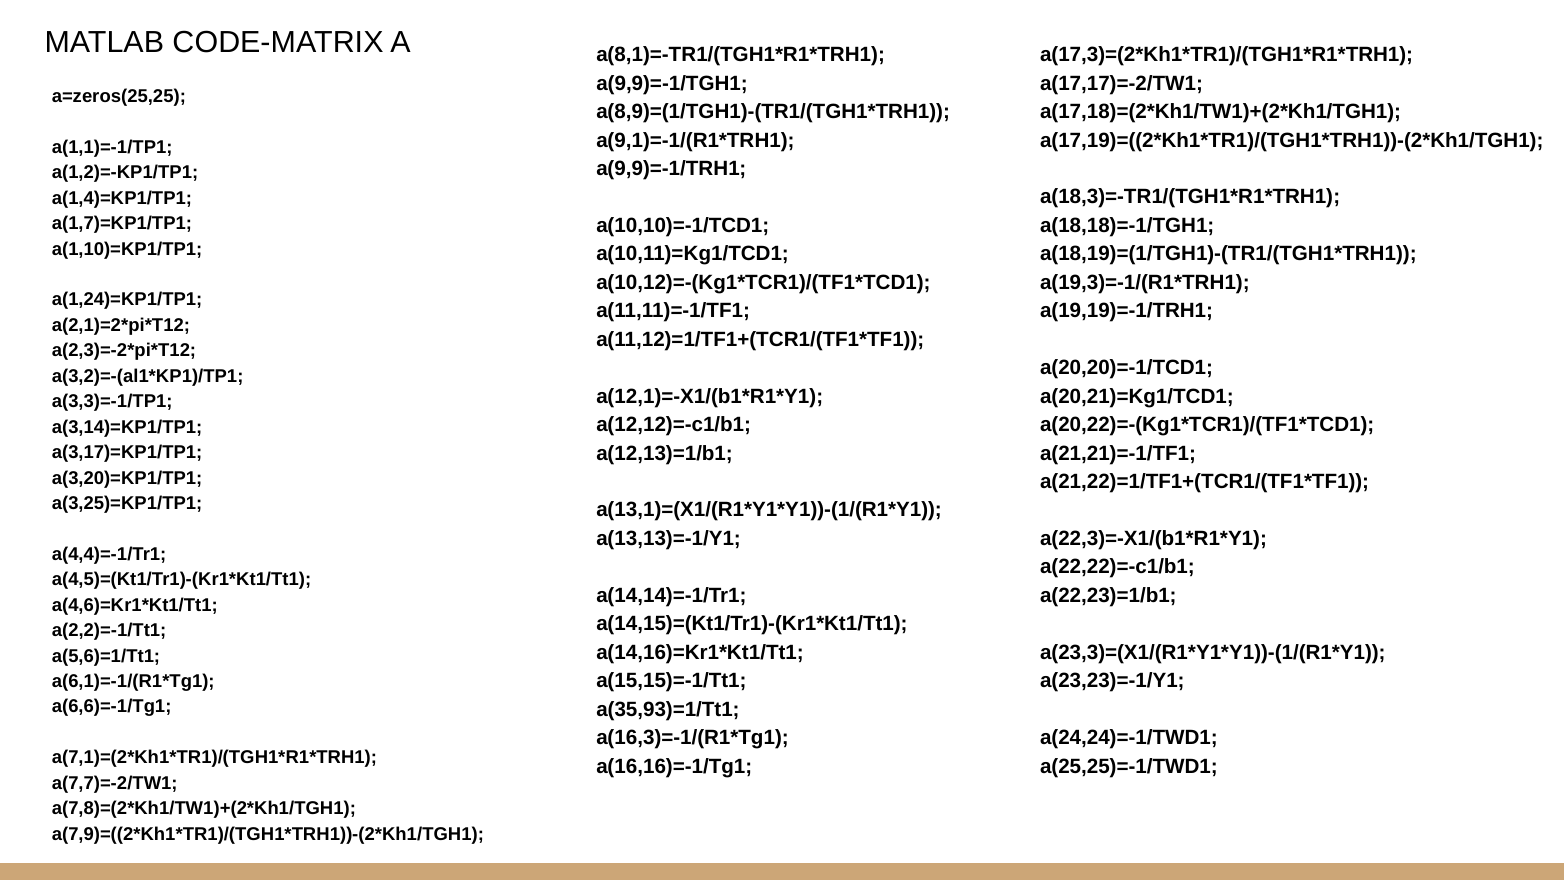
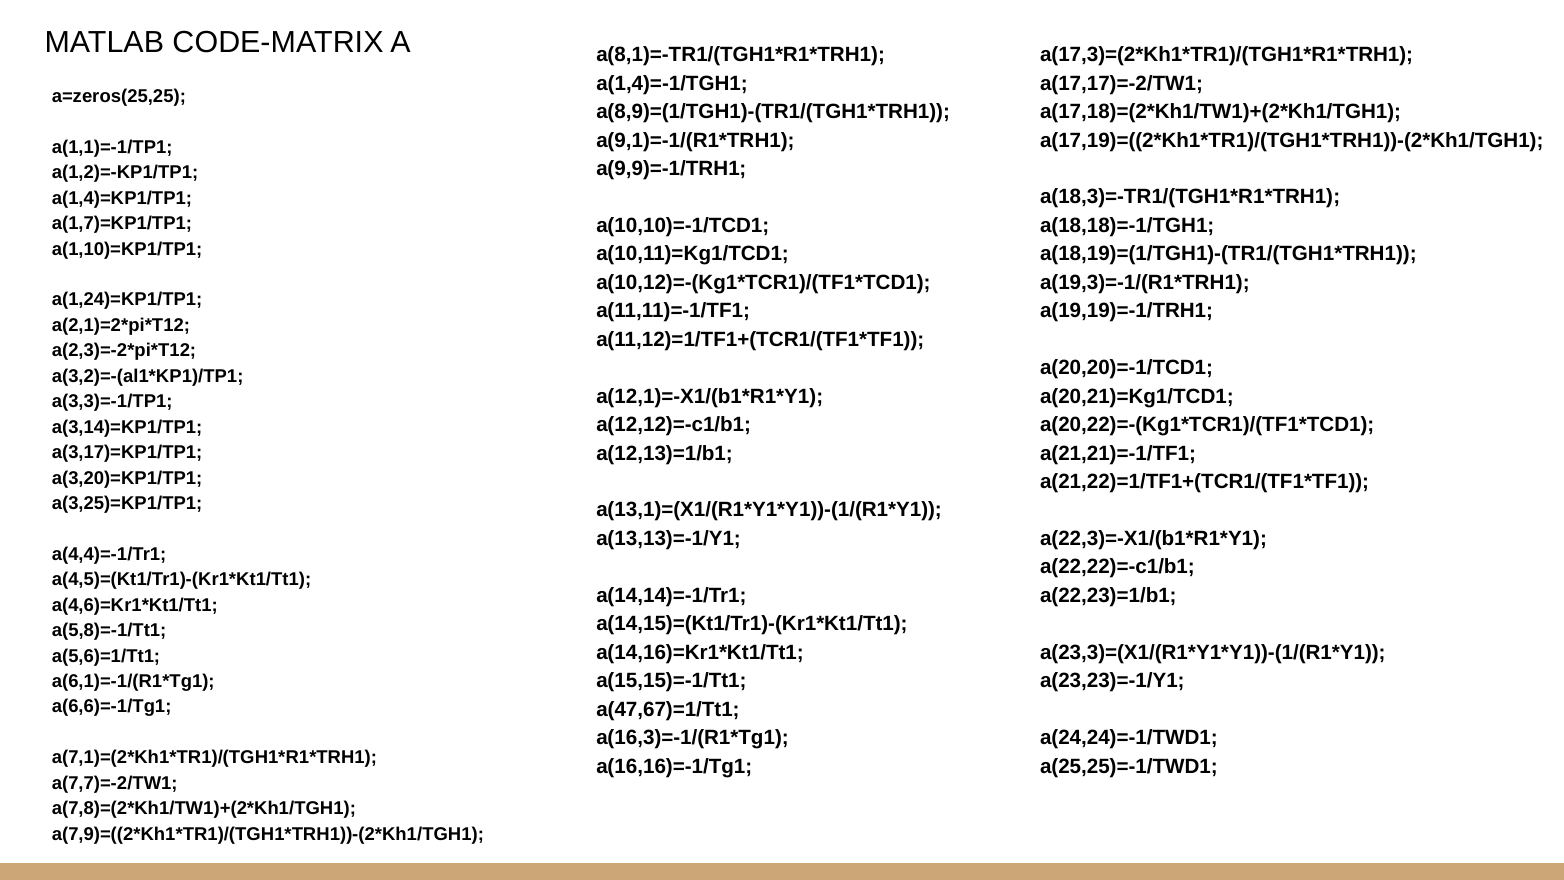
a(9,9)=-1/TGH1: a(9,9)=-1/TGH1 -> a(1,4)=-1/TGH1
a(2,2)=-1/Tt1: a(2,2)=-1/Tt1 -> a(5,8)=-1/Tt1
a(35,93)=1/Tt1: a(35,93)=1/Tt1 -> a(47,67)=1/Tt1
